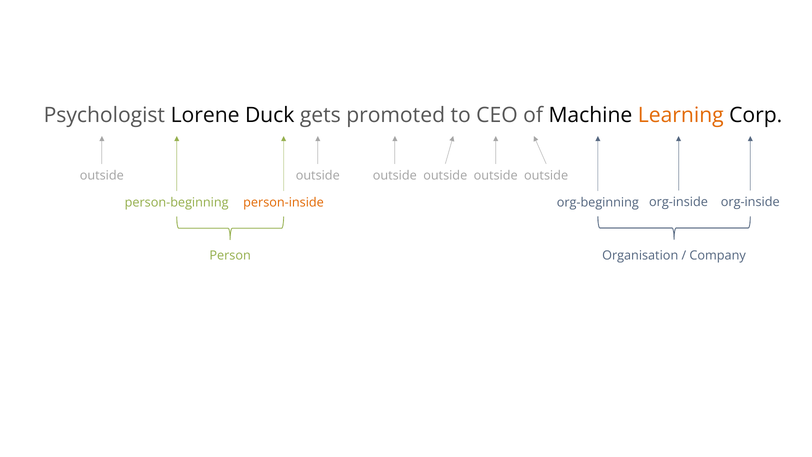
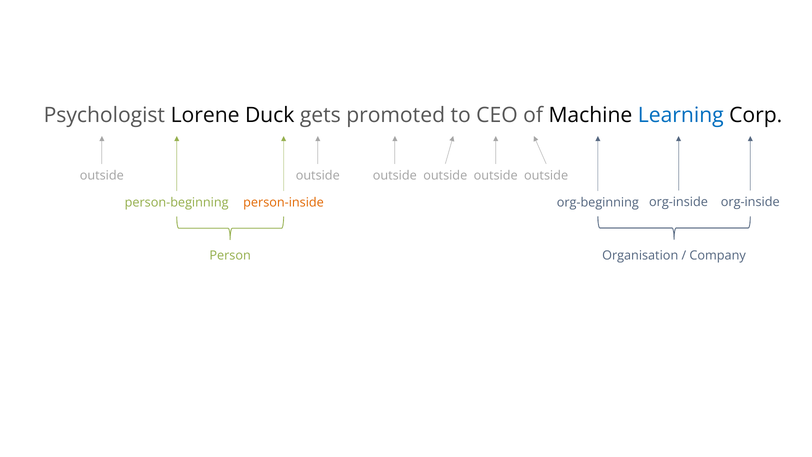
Learning colour: orange -> blue
